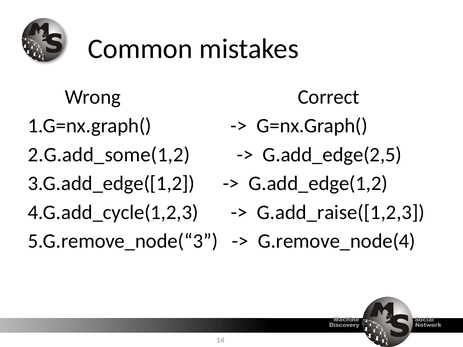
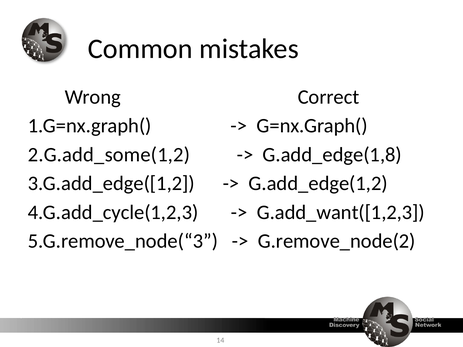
G.add_edge(2,5: G.add_edge(2,5 -> G.add_edge(1,8
G.add_raise([1,2,3: G.add_raise([1,2,3 -> G.add_want([1,2,3
G.remove_node(4: G.remove_node(4 -> G.remove_node(2
